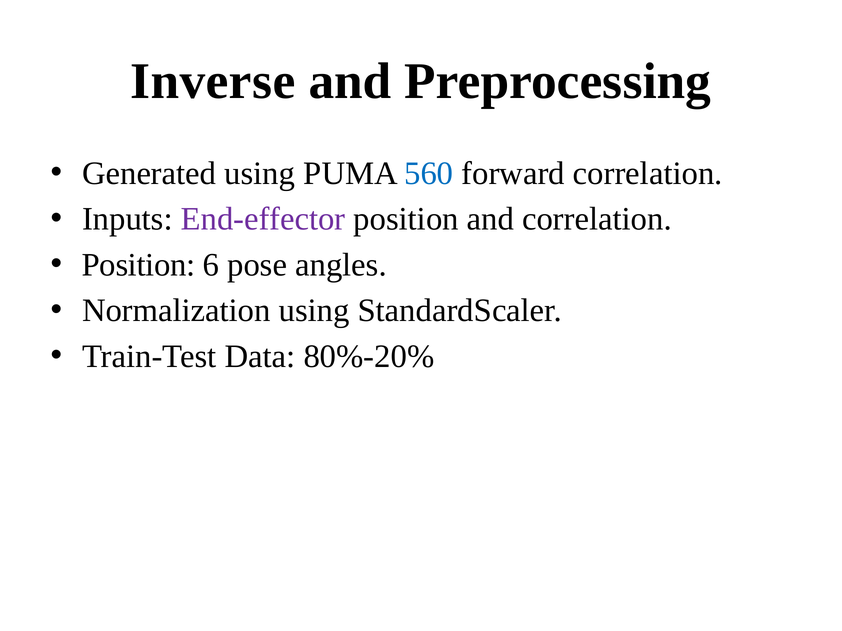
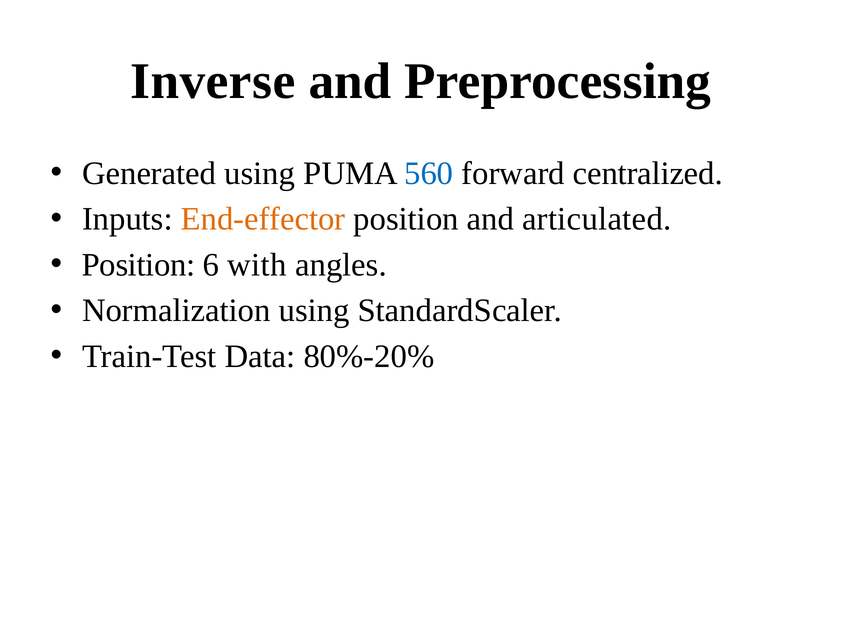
forward correlation: correlation -> centralized
End-effector colour: purple -> orange
and correlation: correlation -> articulated
pose: pose -> with
